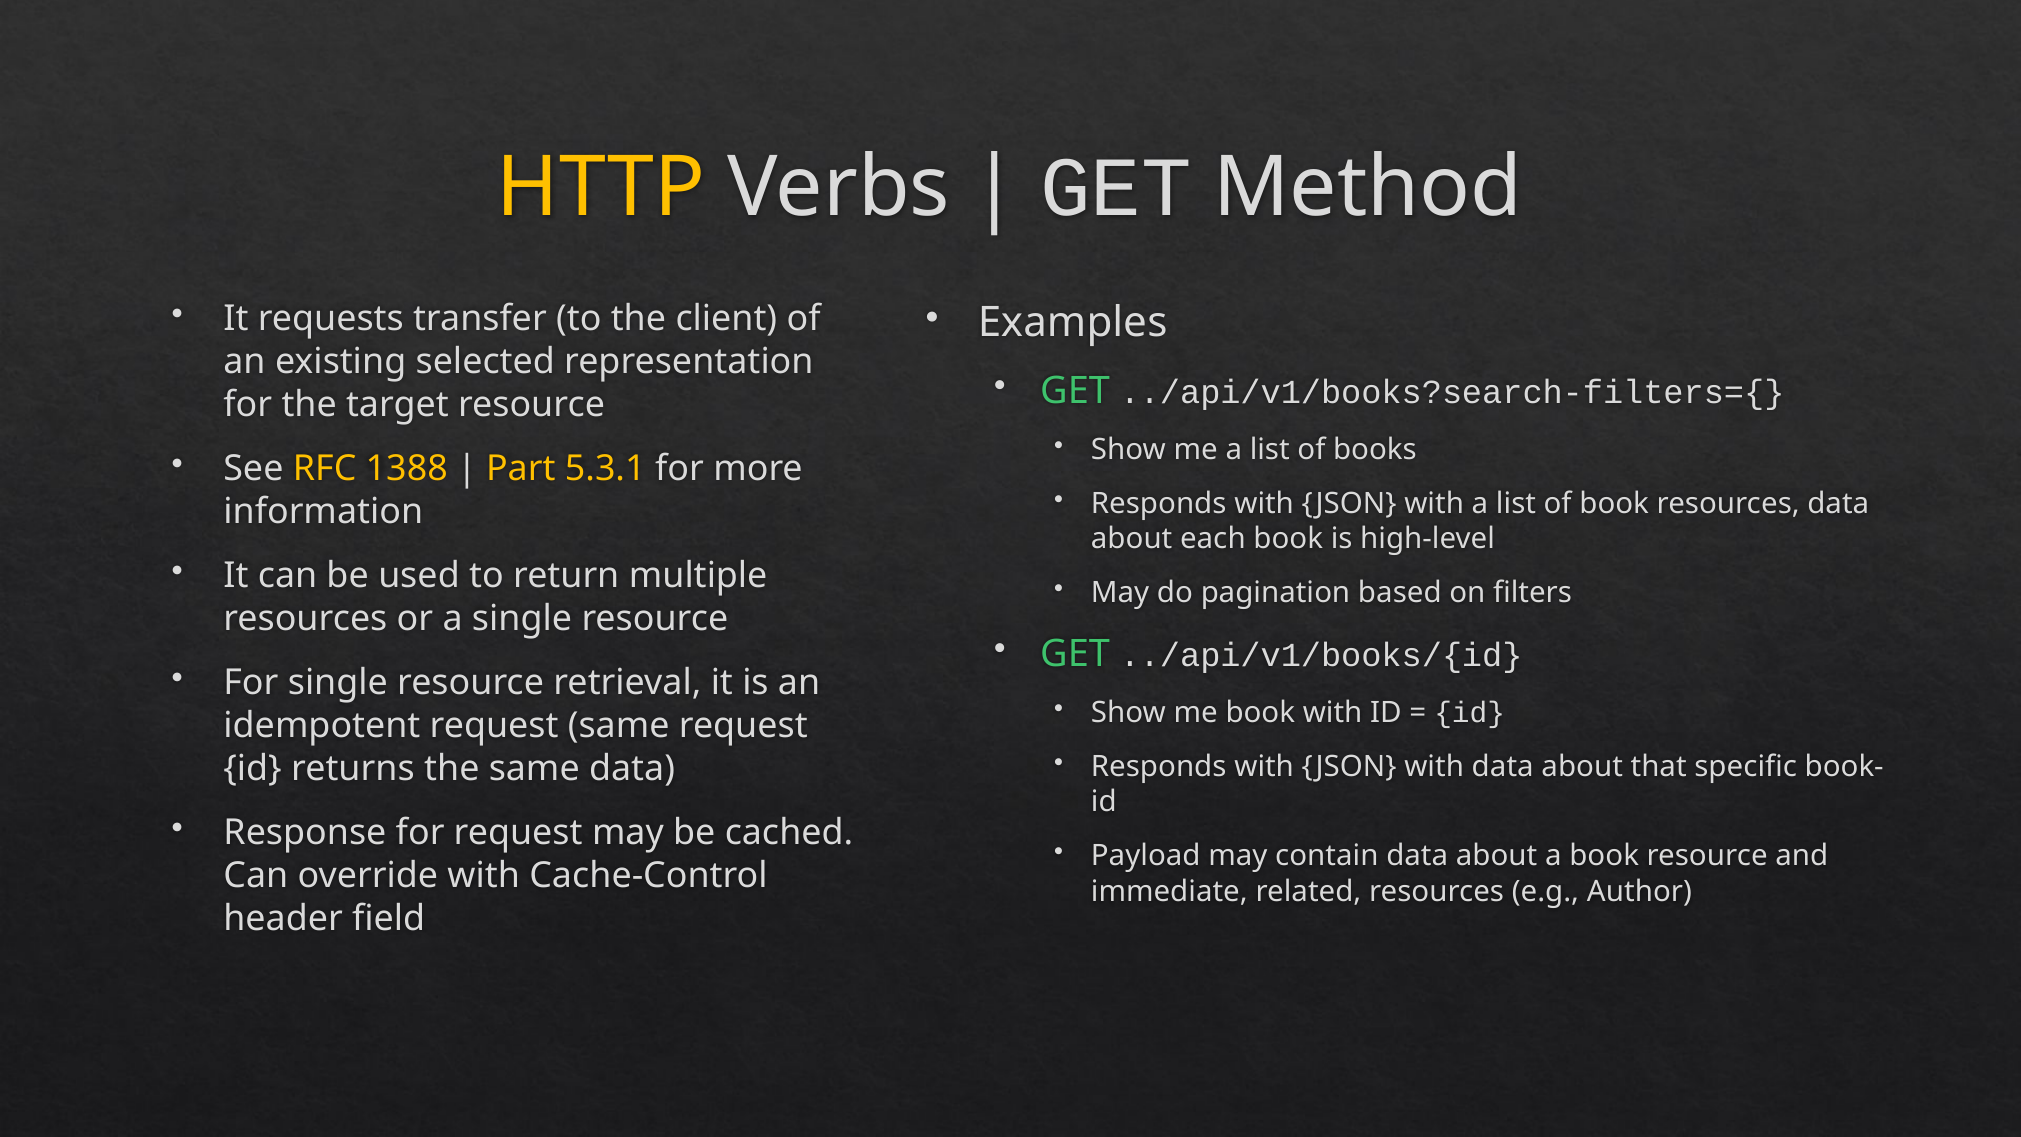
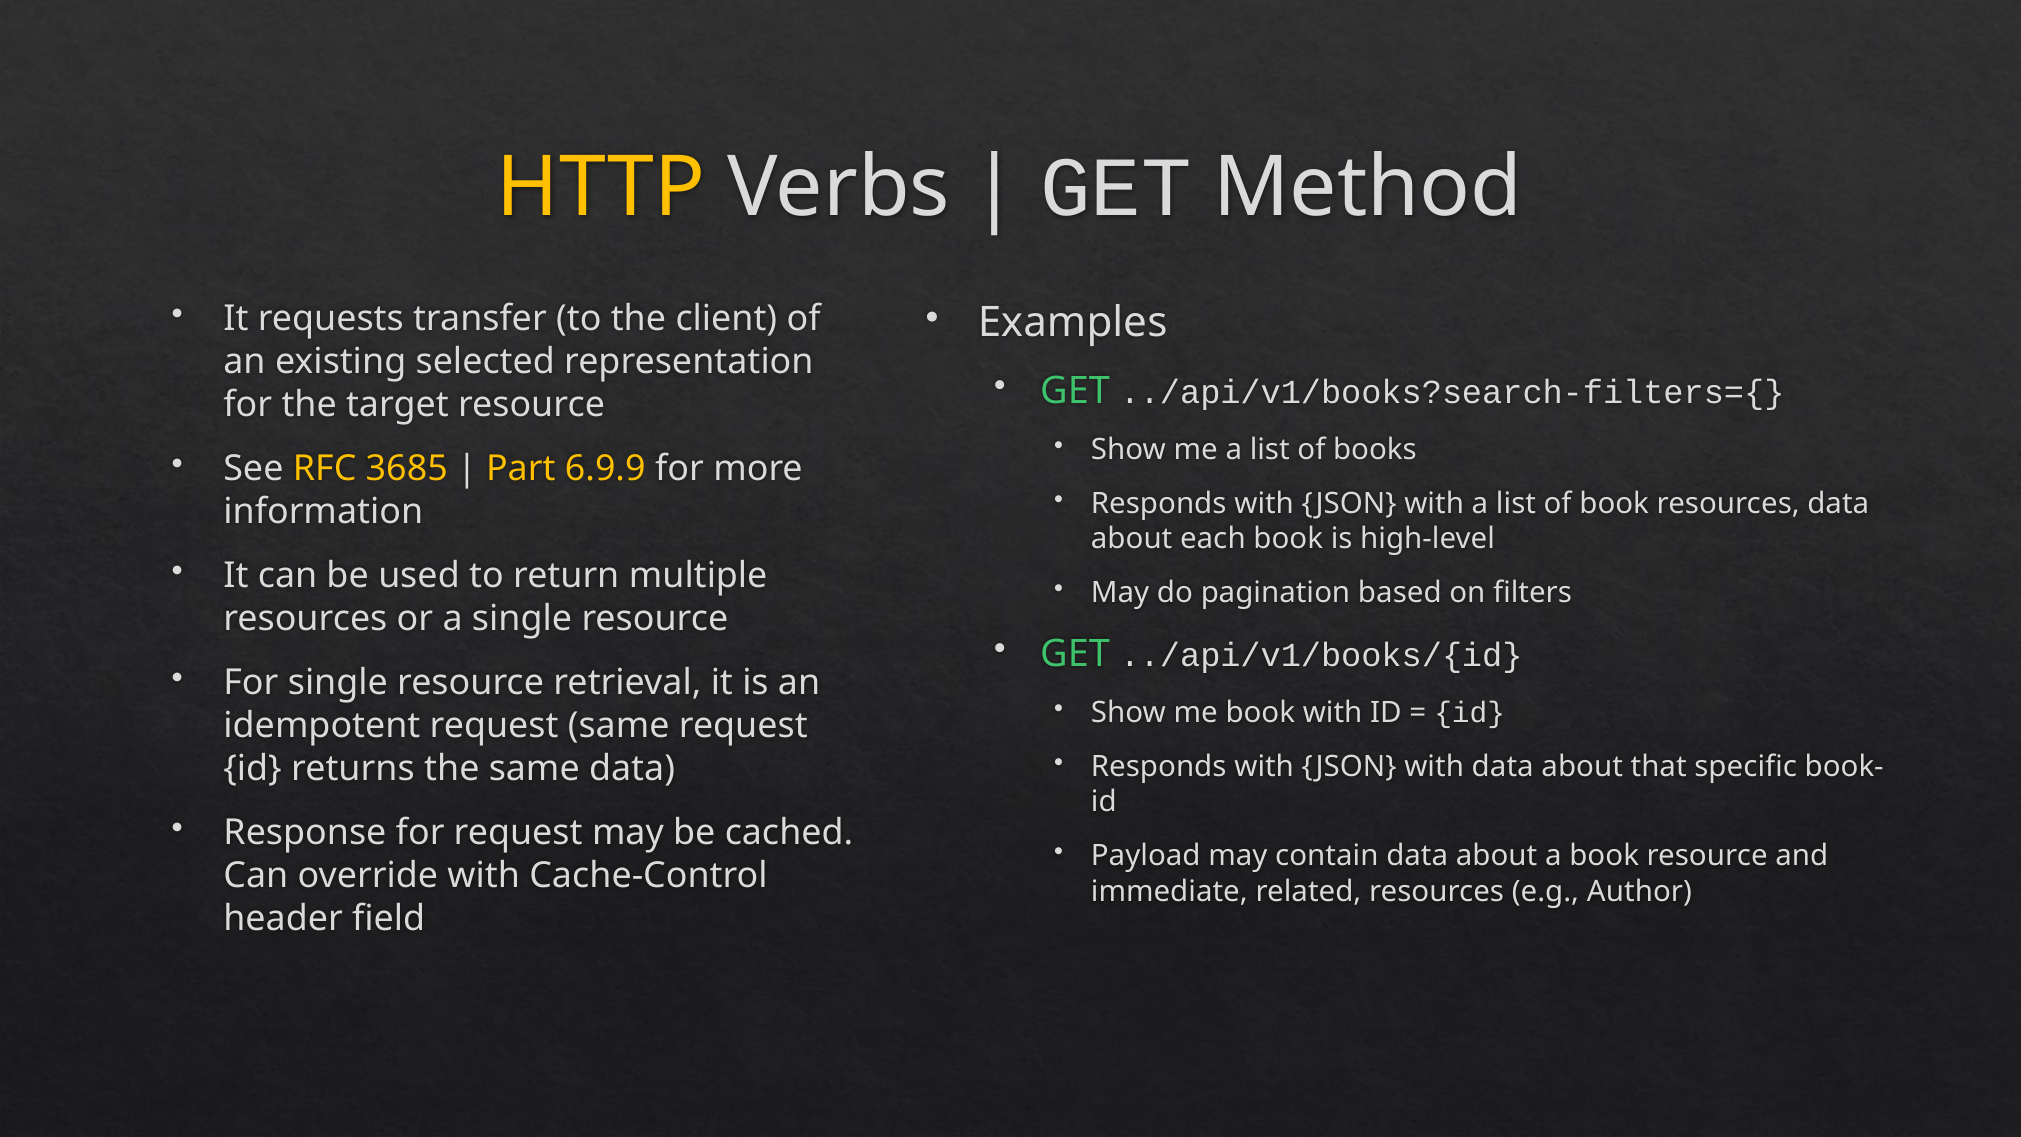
1388: 1388 -> 3685
5.3.1: 5.3.1 -> 6.9.9
